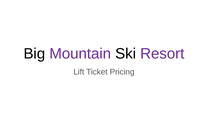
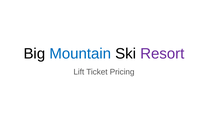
Mountain colour: purple -> blue
